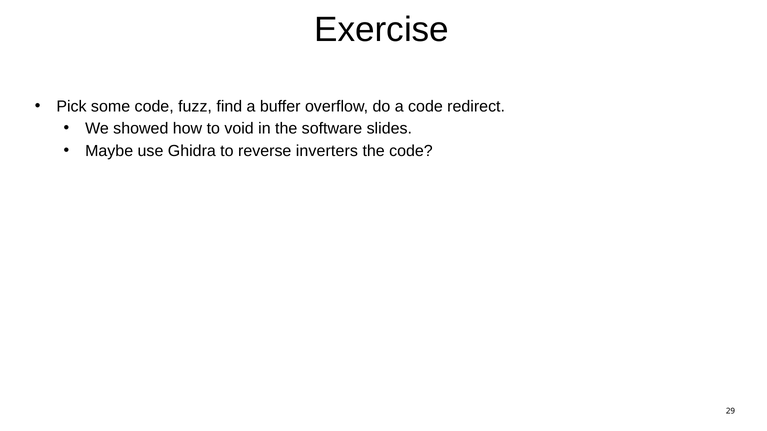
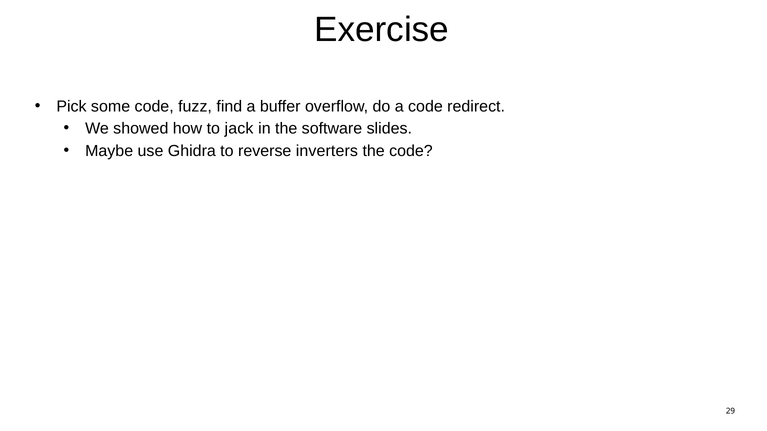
void: void -> jack
